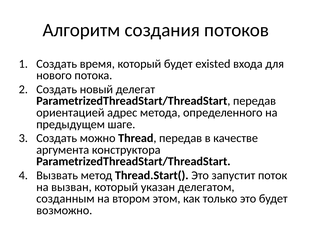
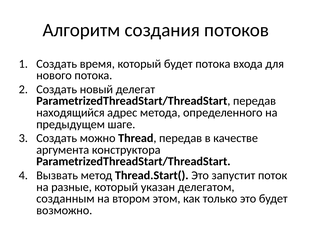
будет existed: existed -> потока
ориентацией: ориентацией -> находящийся
вызван: вызван -> разные
